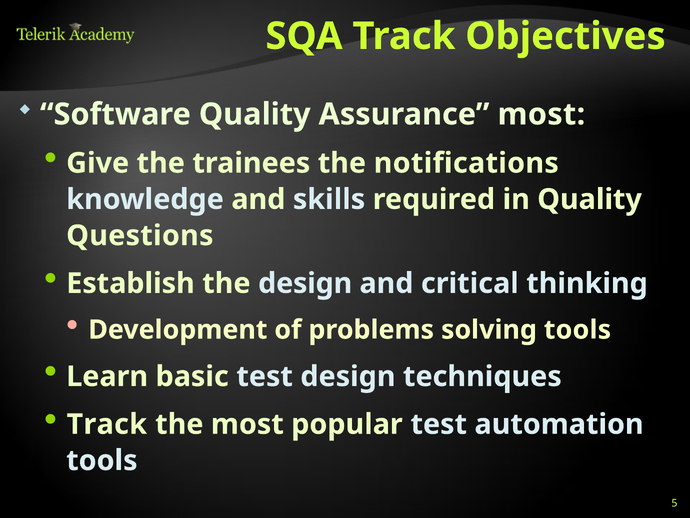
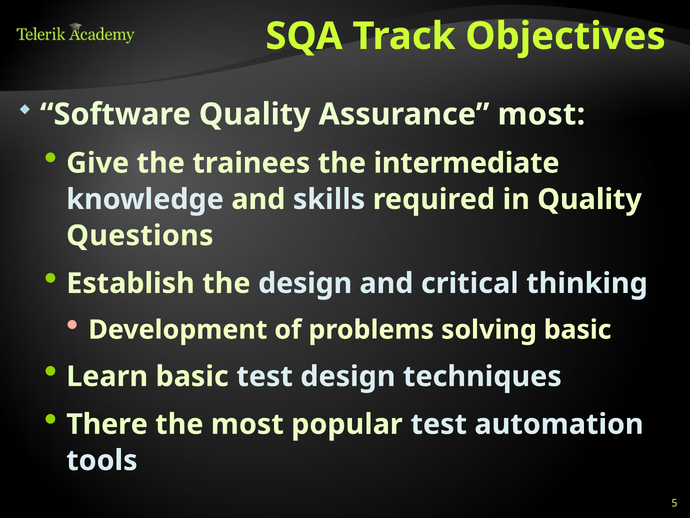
notifications: notifications -> intermediate
solving tools: tools -> basic
Track at (107, 424): Track -> There
